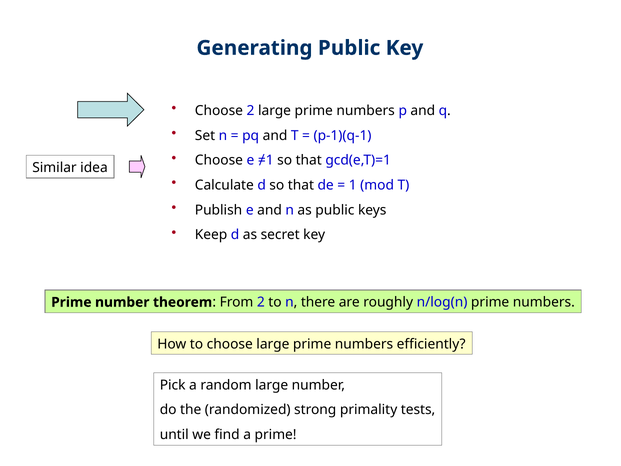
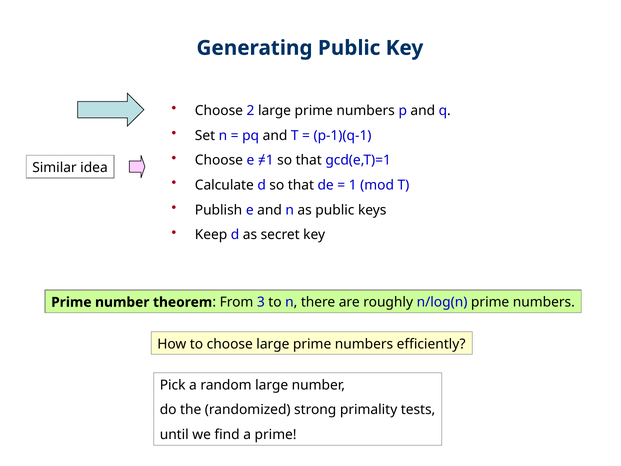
From 2: 2 -> 3
